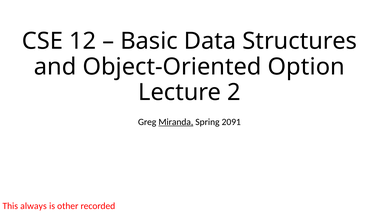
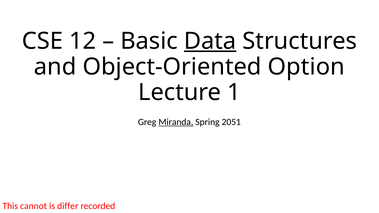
Data underline: none -> present
2: 2 -> 1
2091: 2091 -> 2051
always: always -> cannot
other: other -> differ
